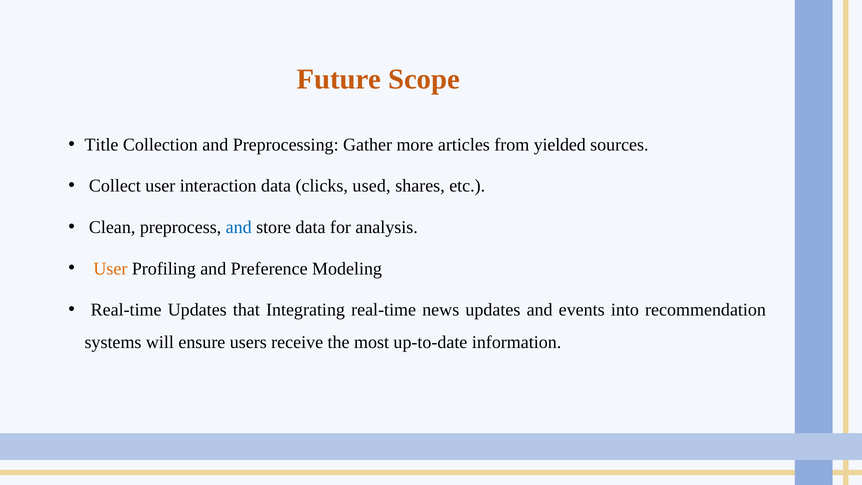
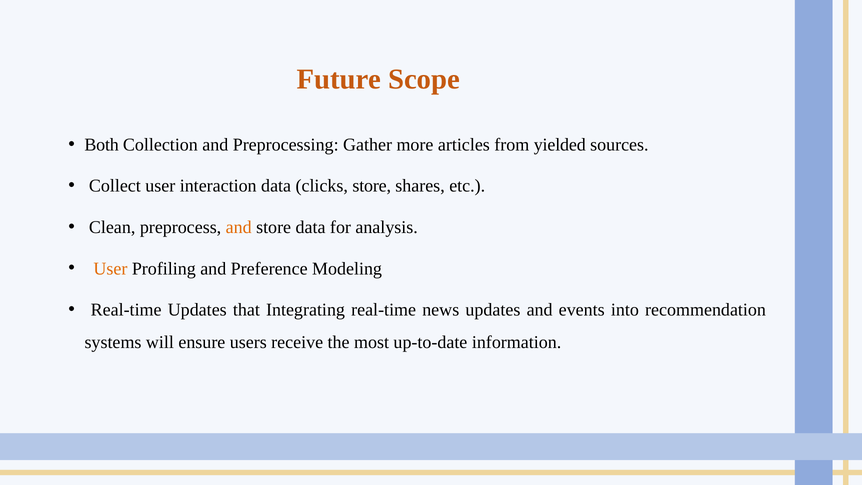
Title: Title -> Both
clicks used: used -> store
and at (239, 227) colour: blue -> orange
